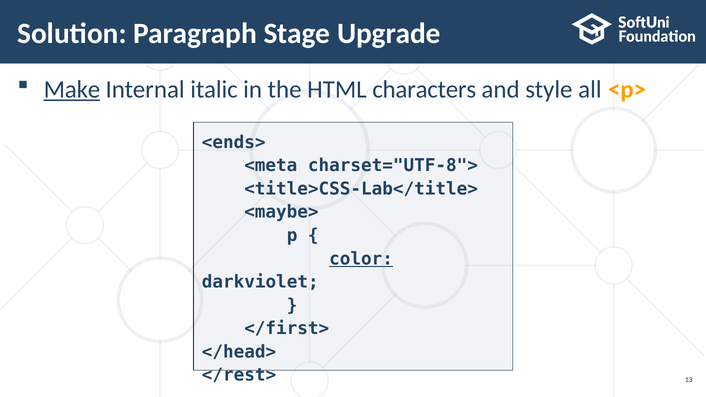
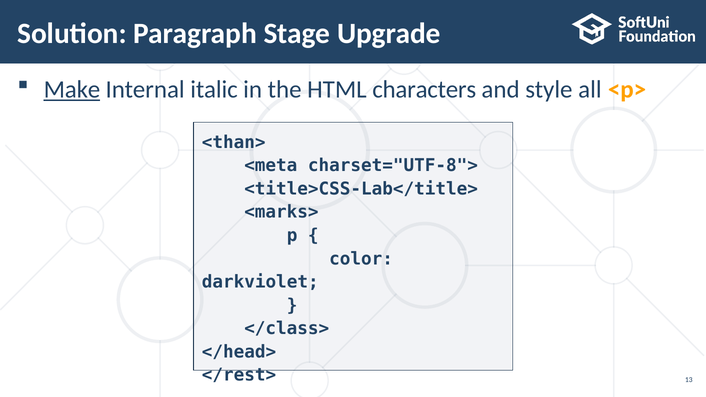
<ends>: <ends> -> <than>
<maybe>: <maybe> -> <marks>
color underline: present -> none
</first>: </first> -> </class>
